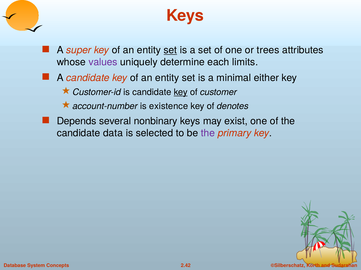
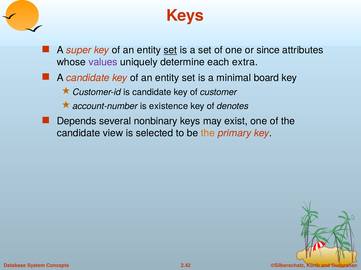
trees: trees -> since
limits: limits -> extra
either: either -> board
key at (181, 92) underline: present -> none
data: data -> view
the at (208, 133) colour: purple -> orange
